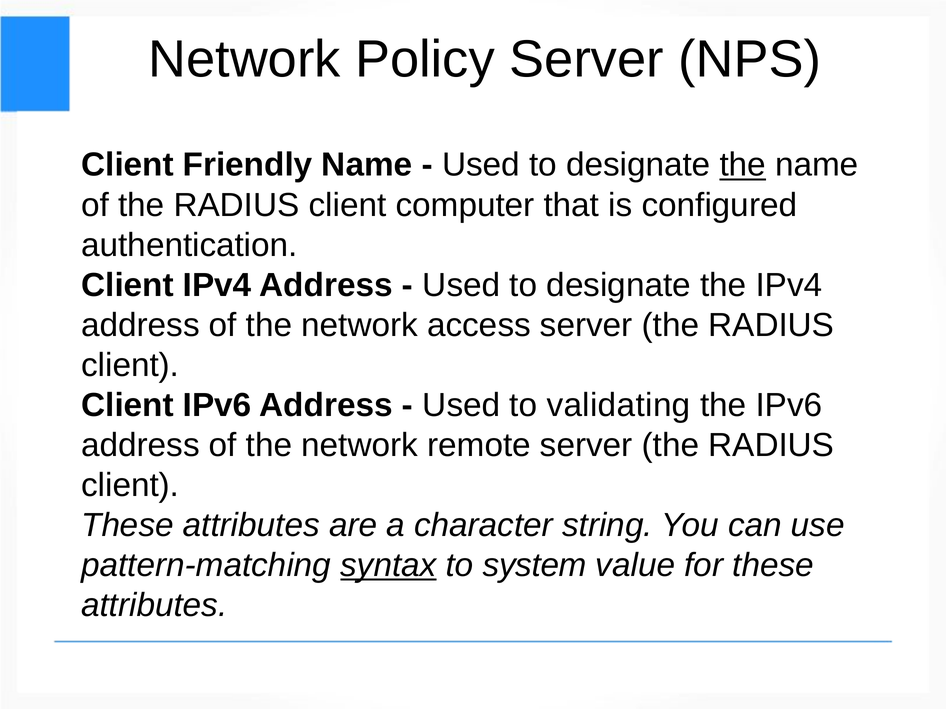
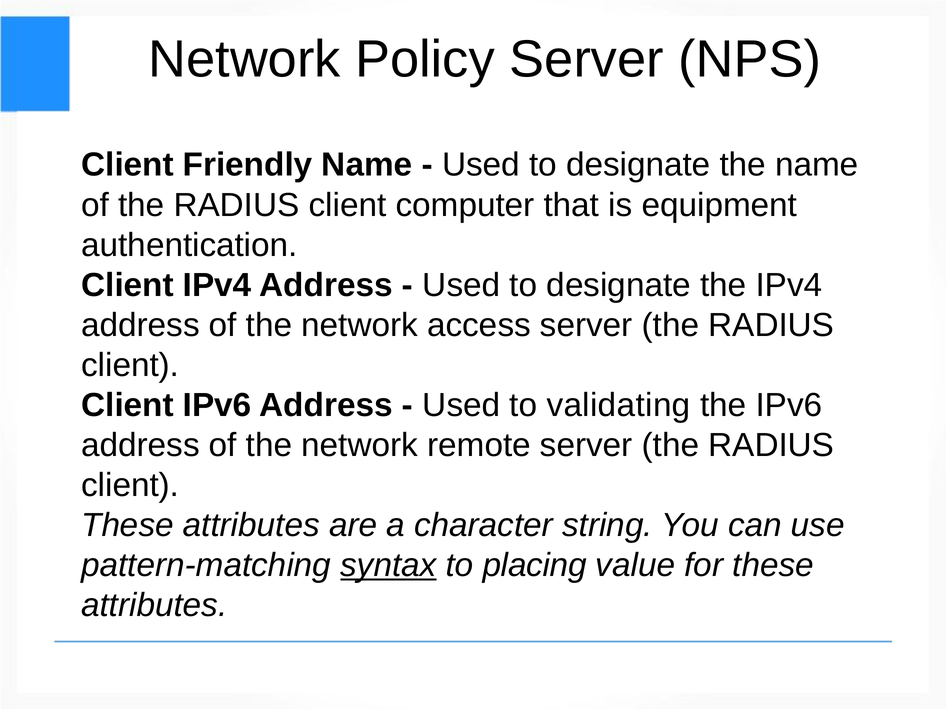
the at (743, 165) underline: present -> none
configured: configured -> equipment
system: system -> placing
